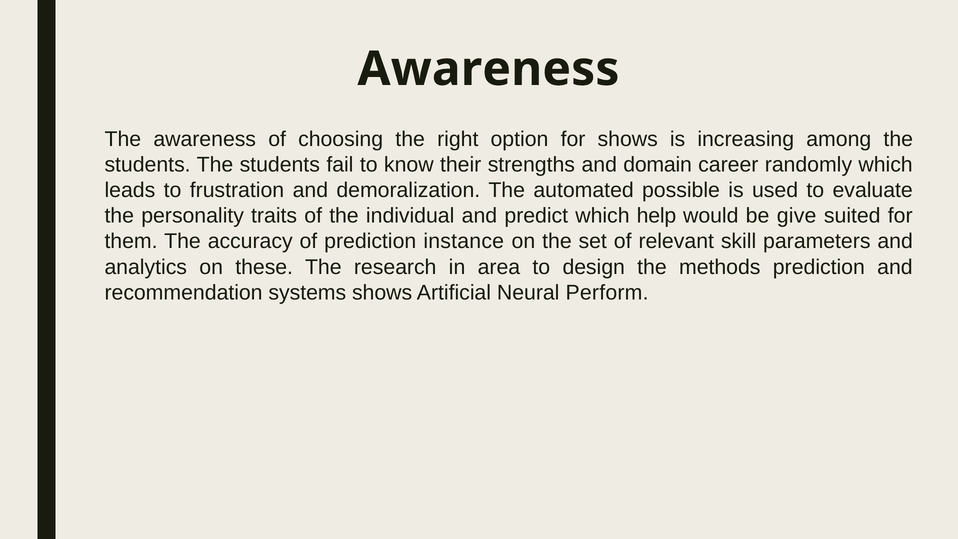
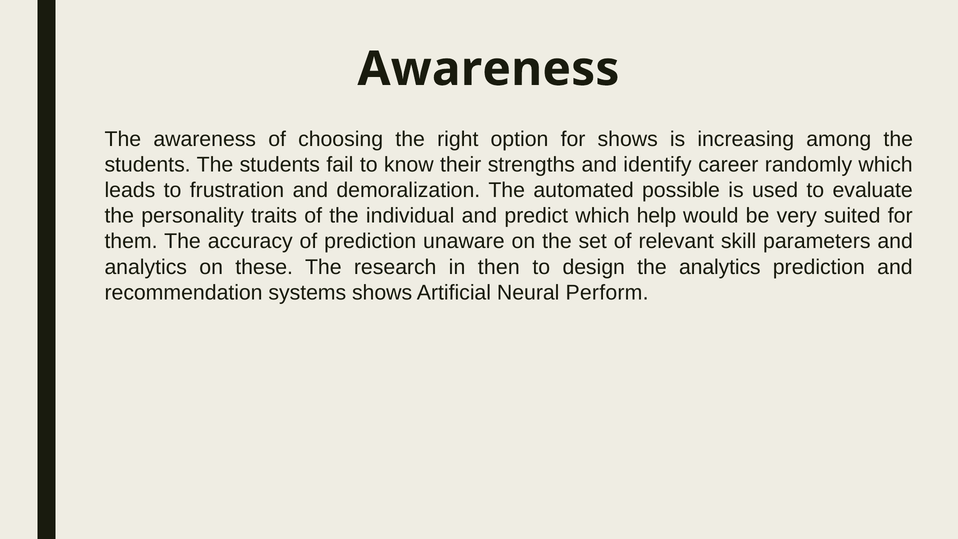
domain: domain -> identify
give: give -> very
instance: instance -> unaware
area: area -> then
the methods: methods -> analytics
